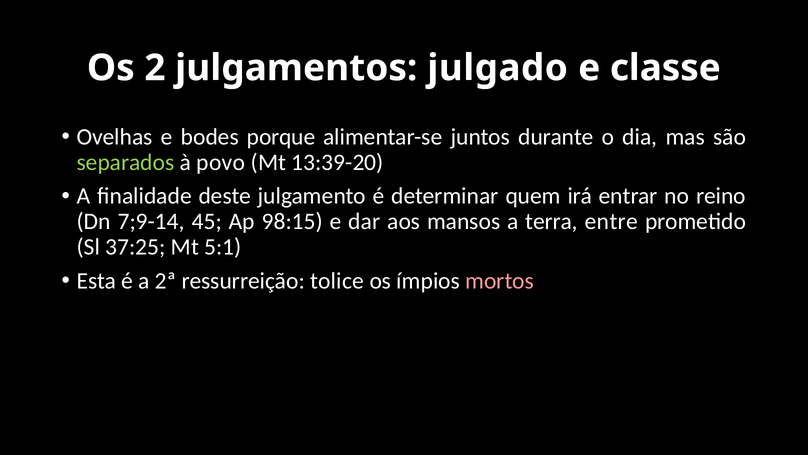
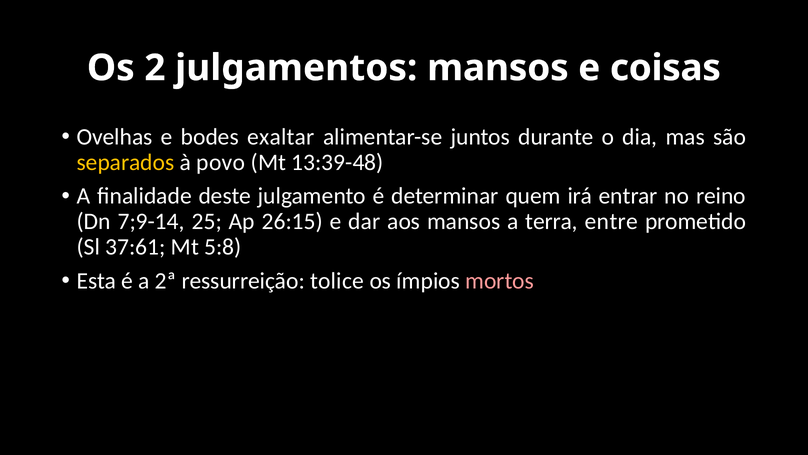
julgamentos julgado: julgado -> mansos
classe: classe -> coisas
porque: porque -> exaltar
separados colour: light green -> yellow
13:39-20: 13:39-20 -> 13:39-48
45: 45 -> 25
98:15: 98:15 -> 26:15
37:25: 37:25 -> 37:61
5:1: 5:1 -> 5:8
